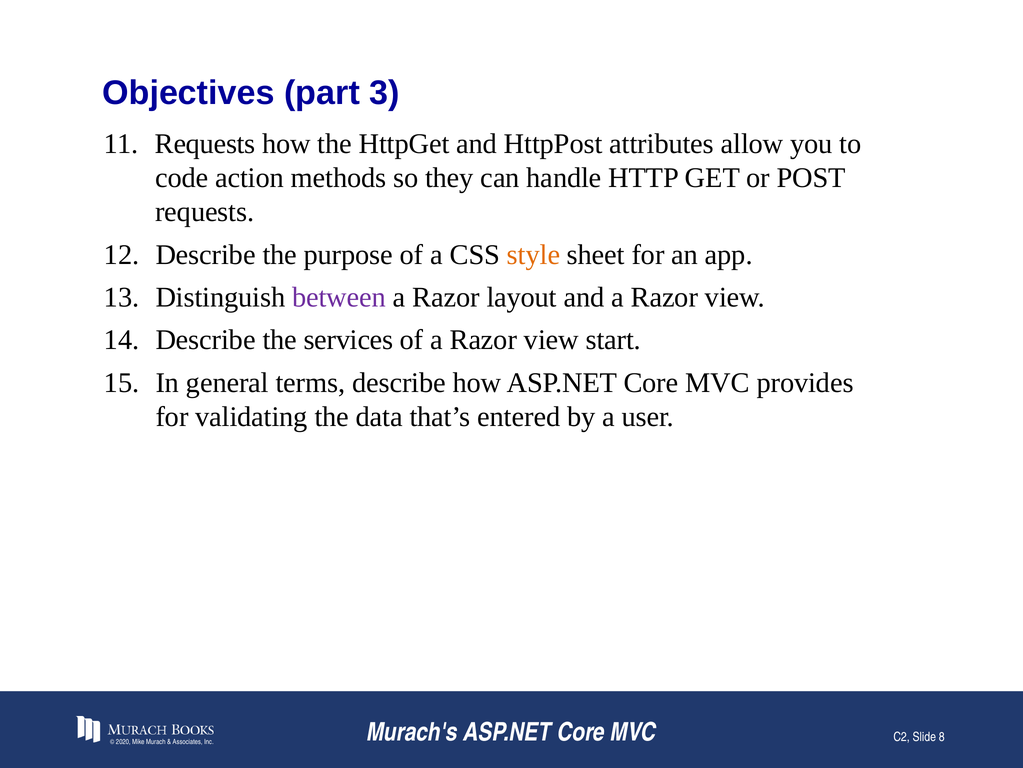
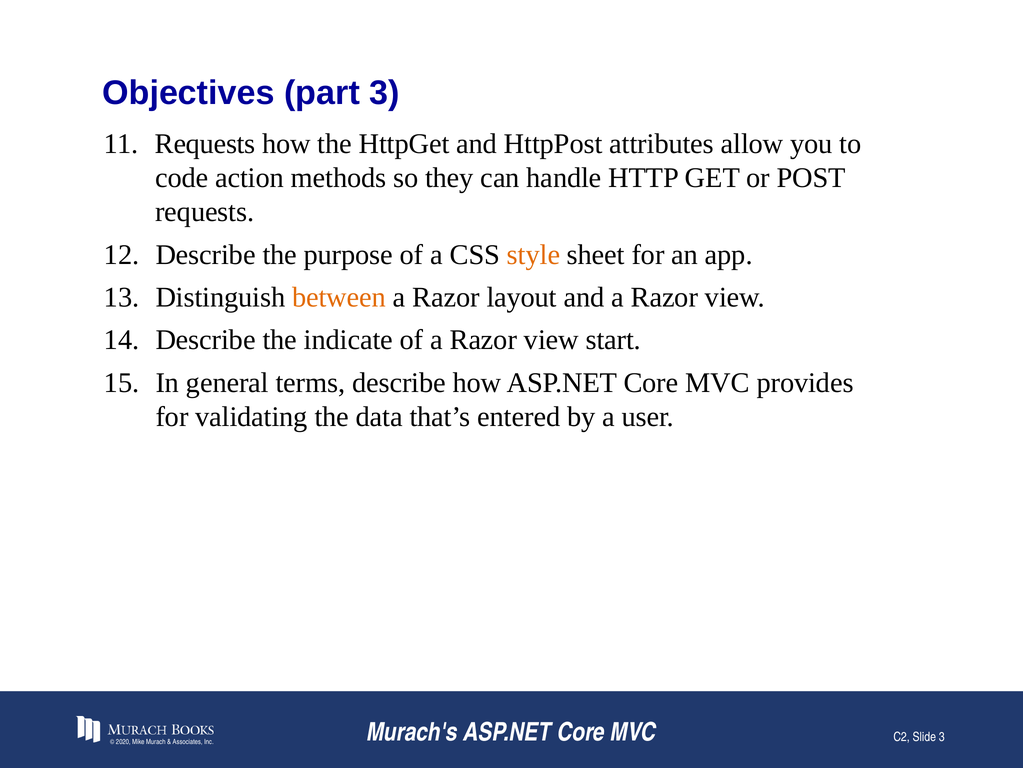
between colour: purple -> orange
services: services -> indicate
Slide 8: 8 -> 3
